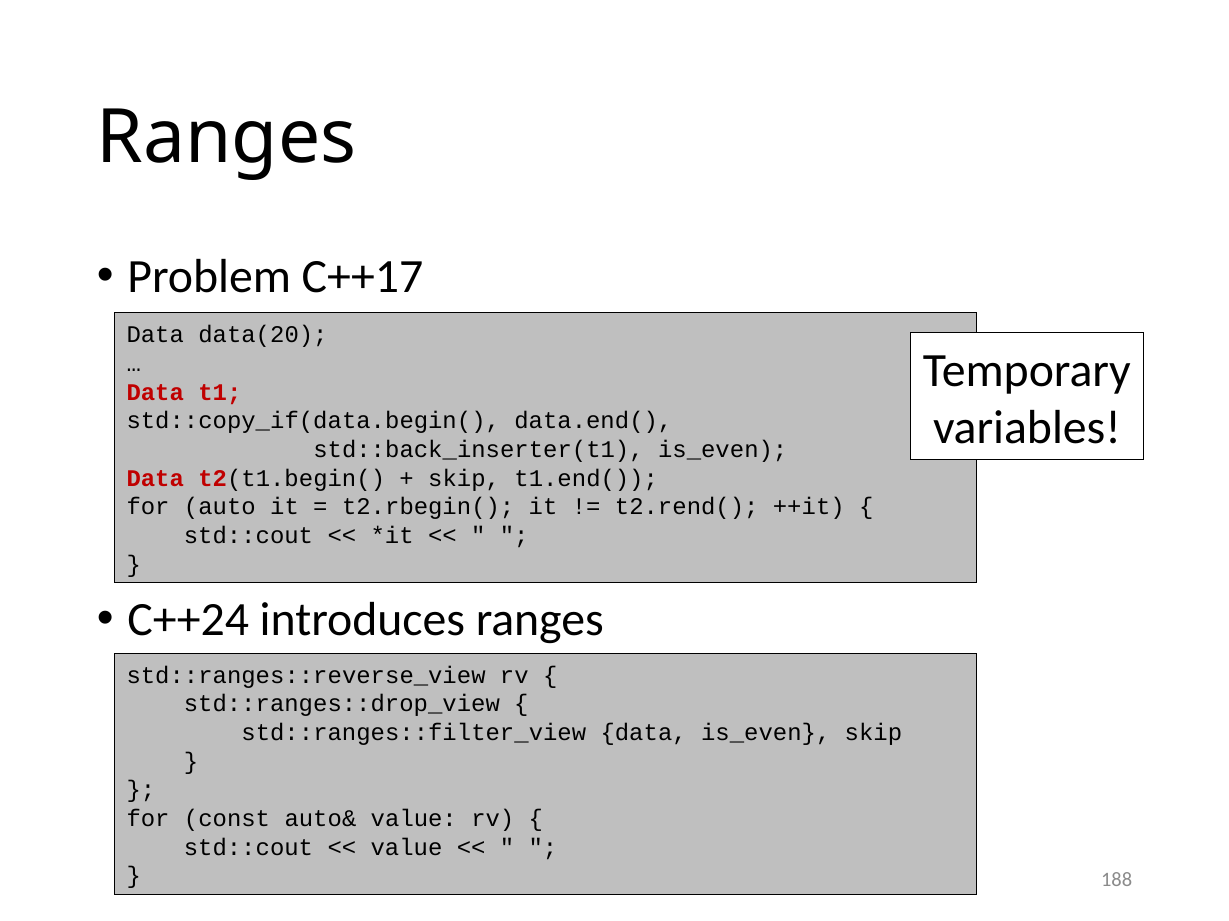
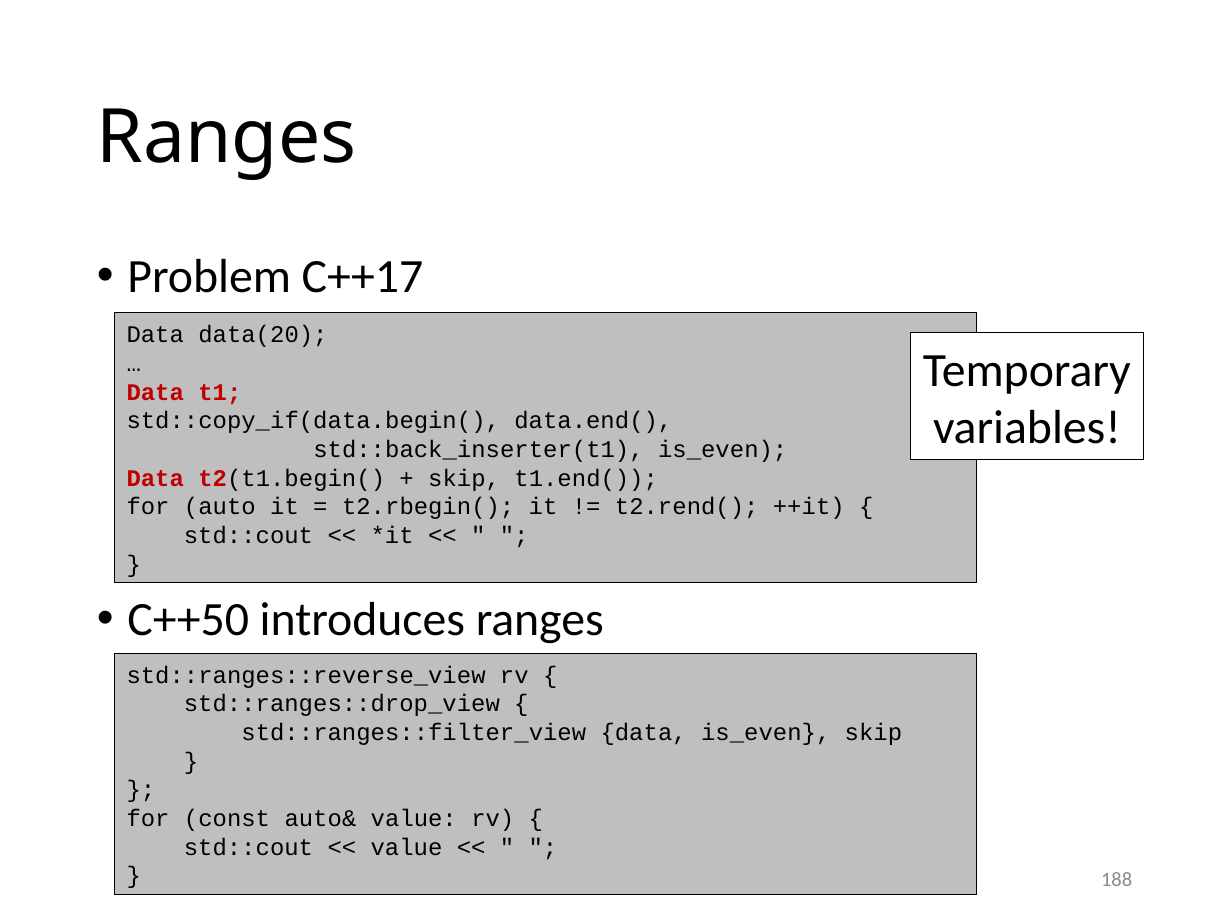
C++24: C++24 -> C++50
